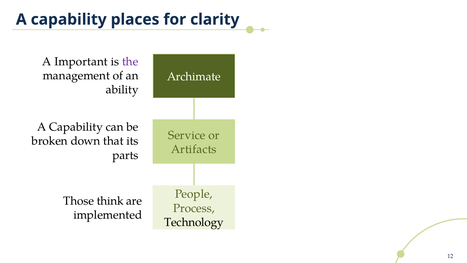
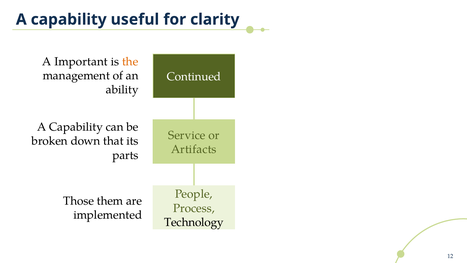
places: places -> useful
the colour: purple -> orange
Archimate: Archimate -> Continued
think: think -> them
